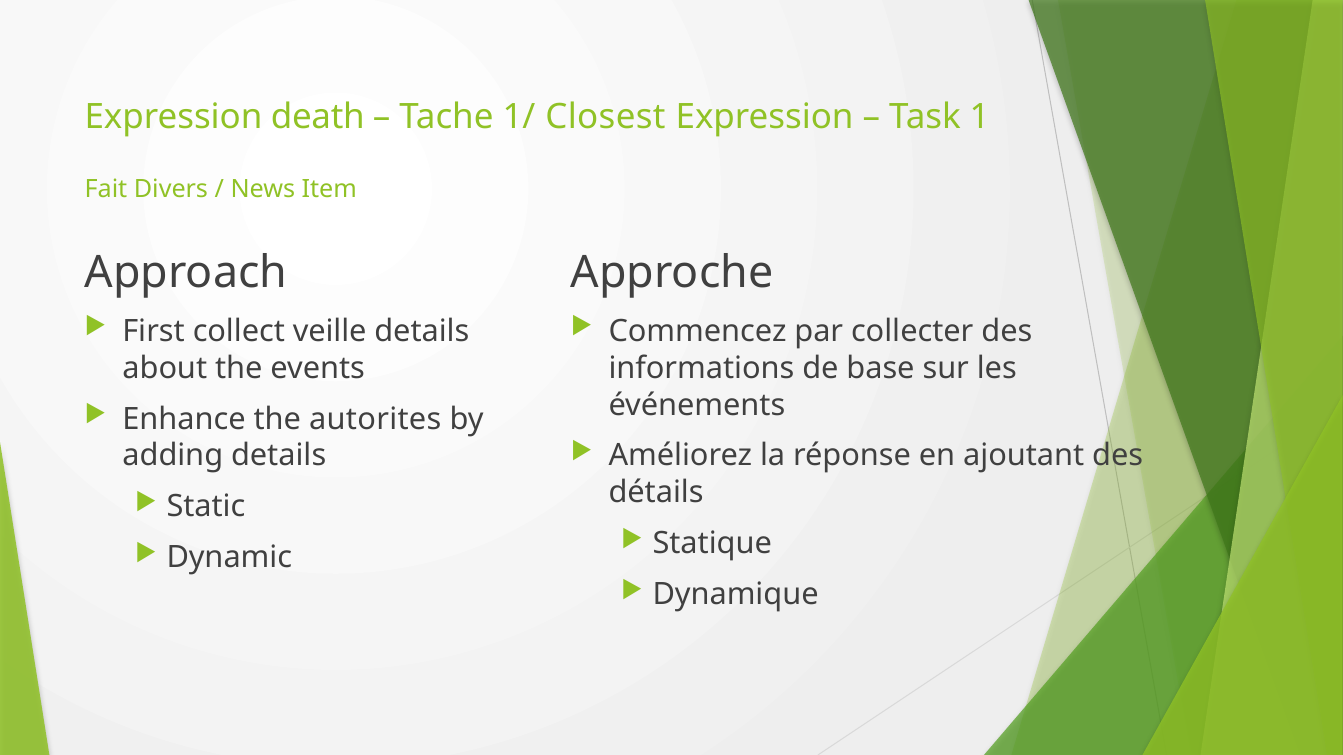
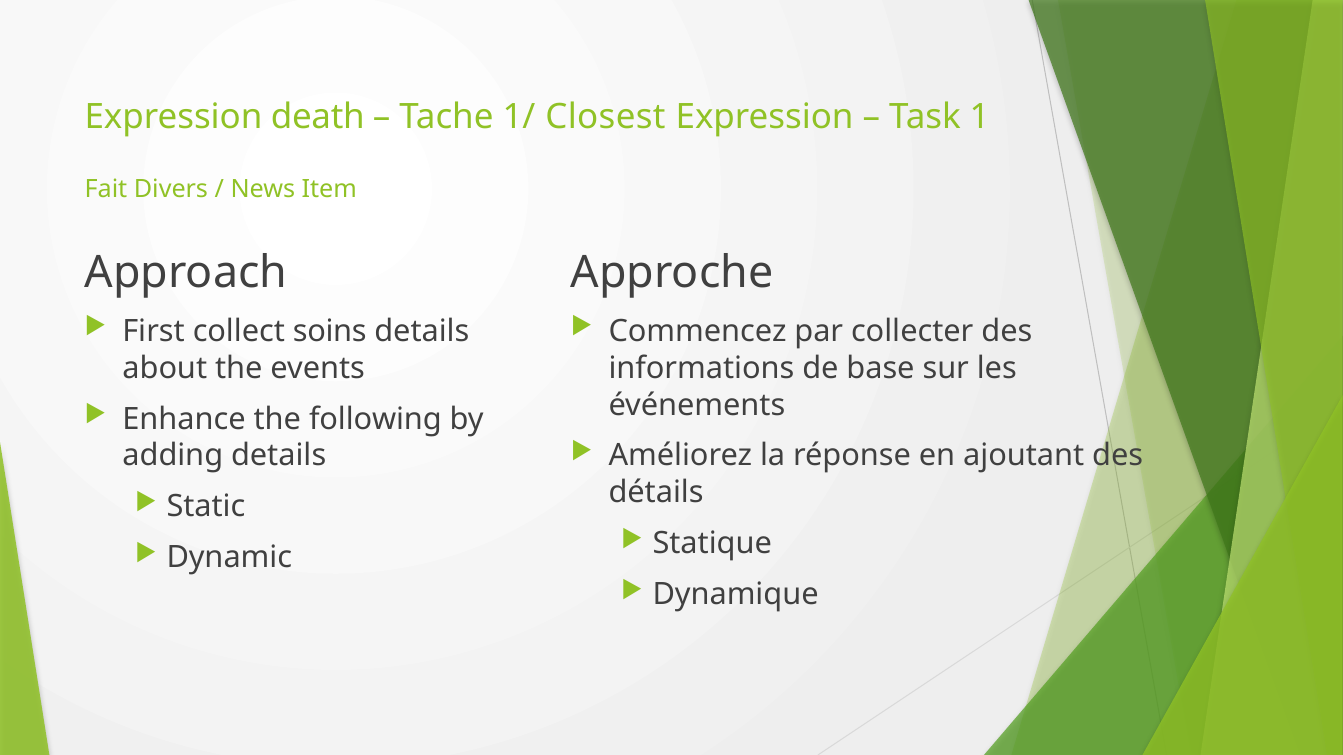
veille: veille -> soins
autorites: autorites -> following
